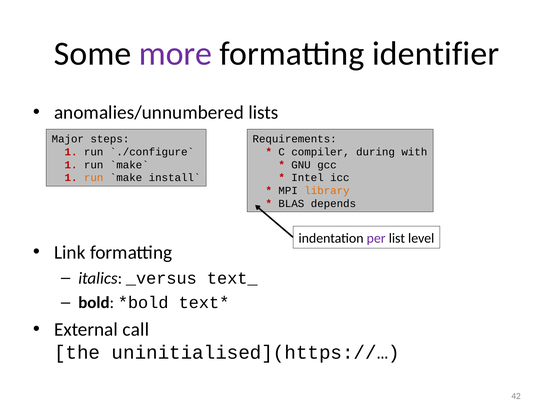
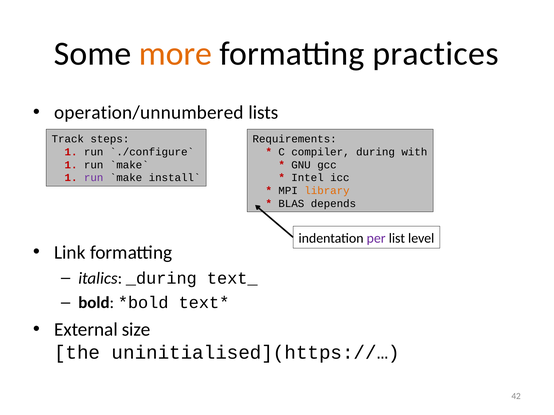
more colour: purple -> orange
identifier: identifier -> practices
anomalies/unnumbered: anomalies/unnumbered -> operation/unnumbered
Major: Major -> Track
run at (94, 178) colour: orange -> purple
_versus: _versus -> _during
call: call -> size
